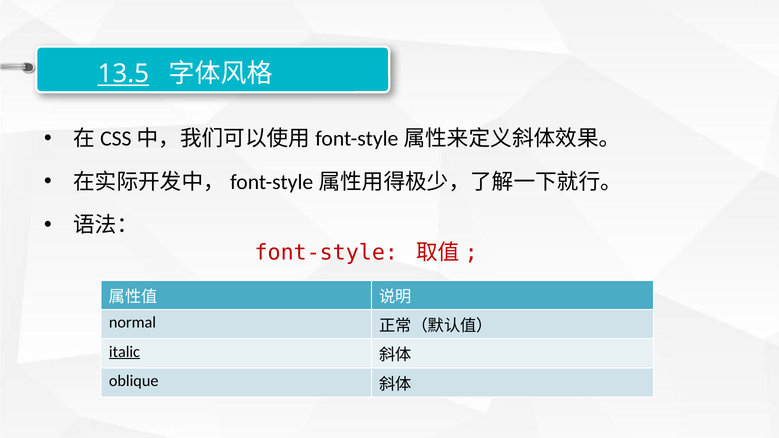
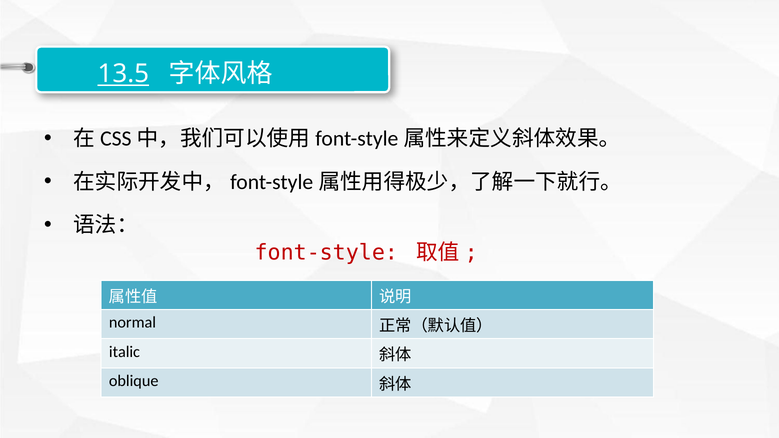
italic underline: present -> none
